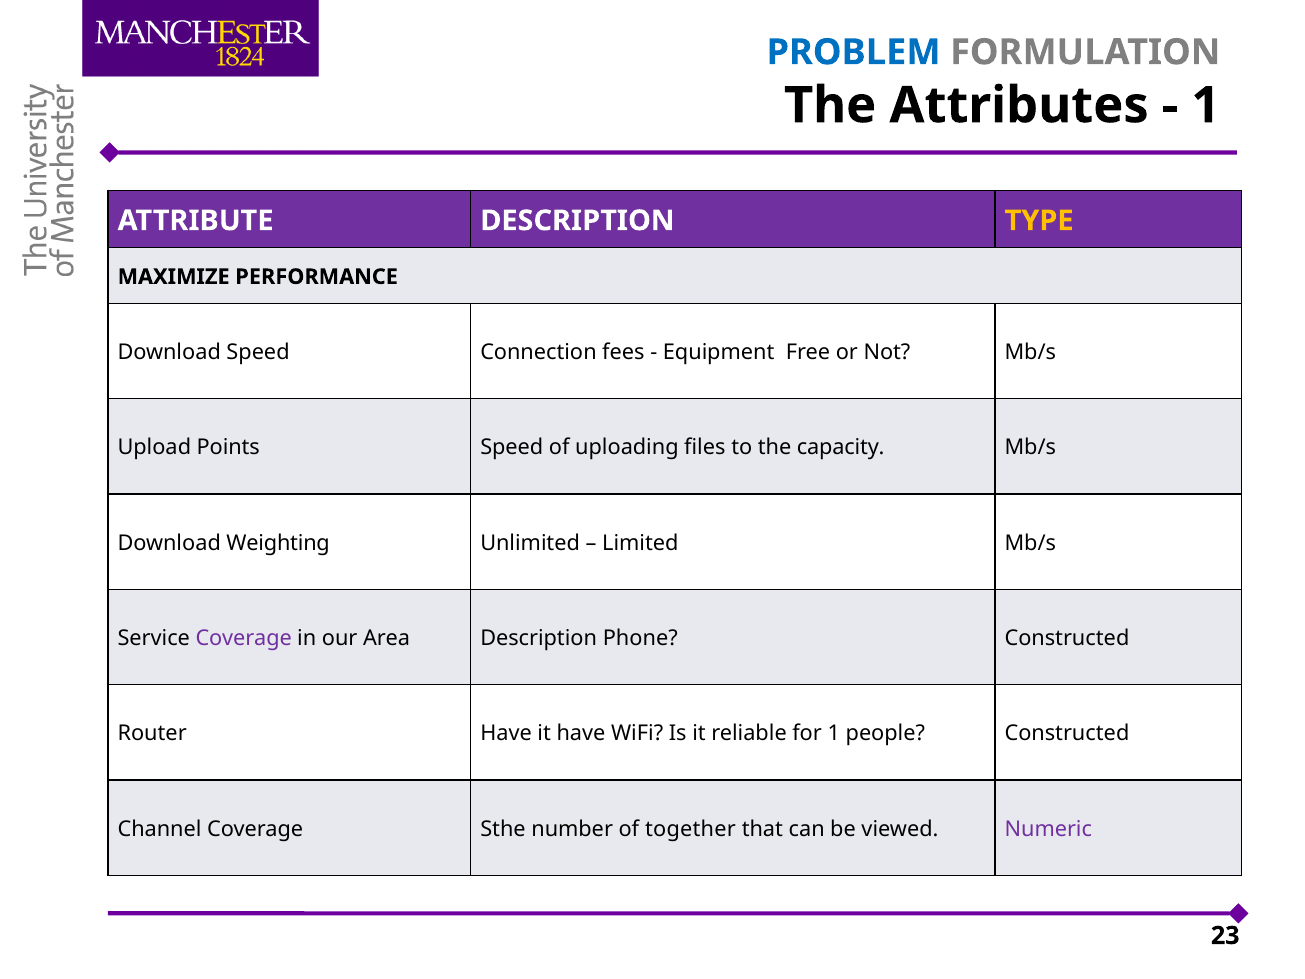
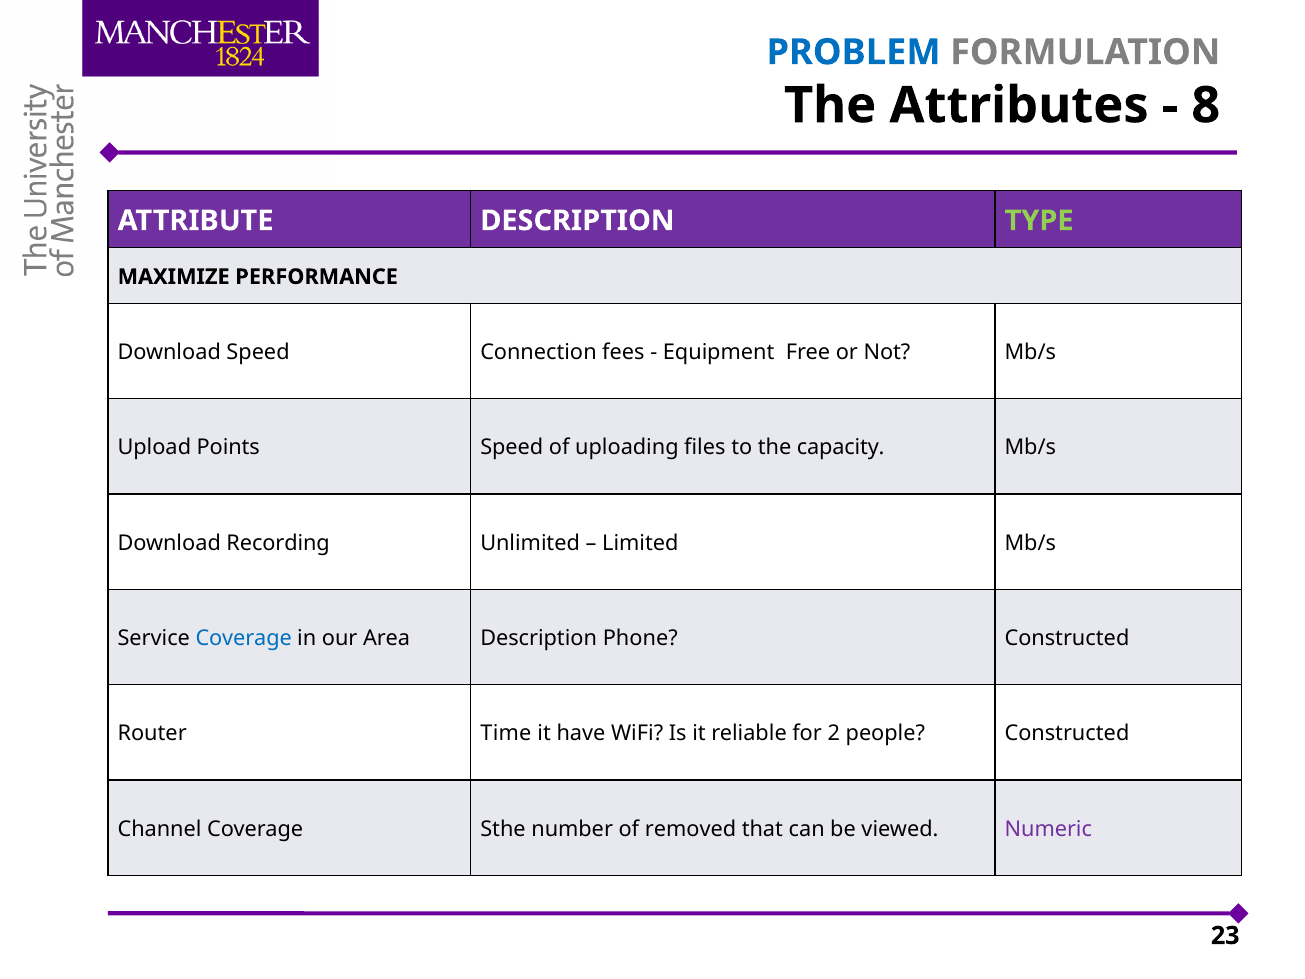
1 at (1206, 105): 1 -> 8
TYPE colour: yellow -> light green
Weighting: Weighting -> Recording
Coverage at (244, 638) colour: purple -> blue
Router Have: Have -> Time
for 1: 1 -> 2
together: together -> removed
